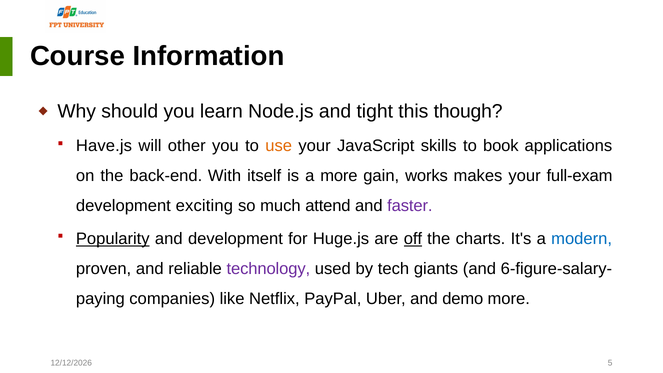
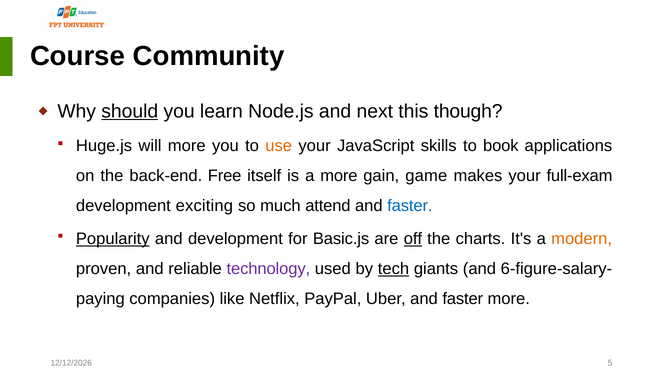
Information: Information -> Community
should underline: none -> present
tight: tight -> next
Have.js: Have.js -> Huge.js
will other: other -> more
With: With -> Free
works: works -> game
faster at (410, 206) colour: purple -> blue
Huge.js: Huge.js -> Basic.js
modern colour: blue -> orange
tech underline: none -> present
Uber and demo: demo -> faster
